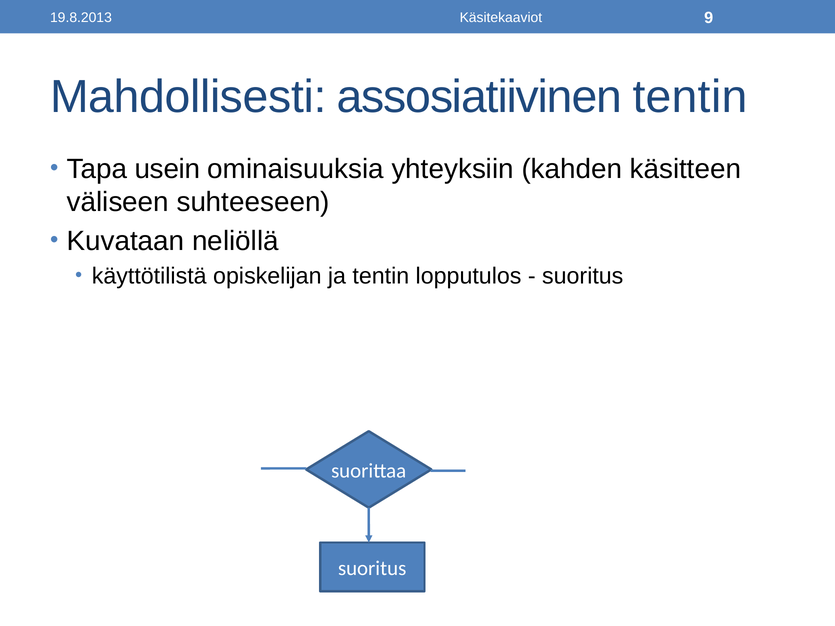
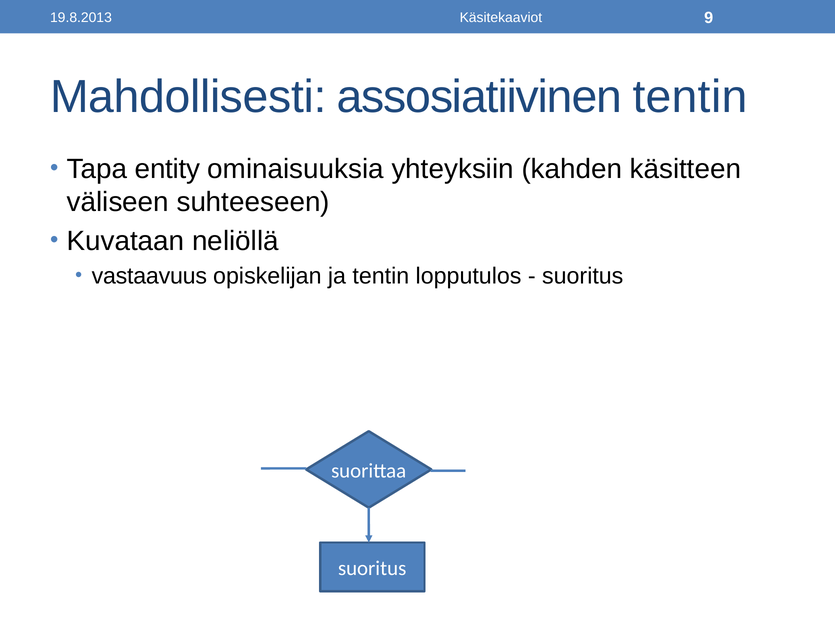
usein: usein -> entity
käyttötilistä: käyttötilistä -> vastaavuus
